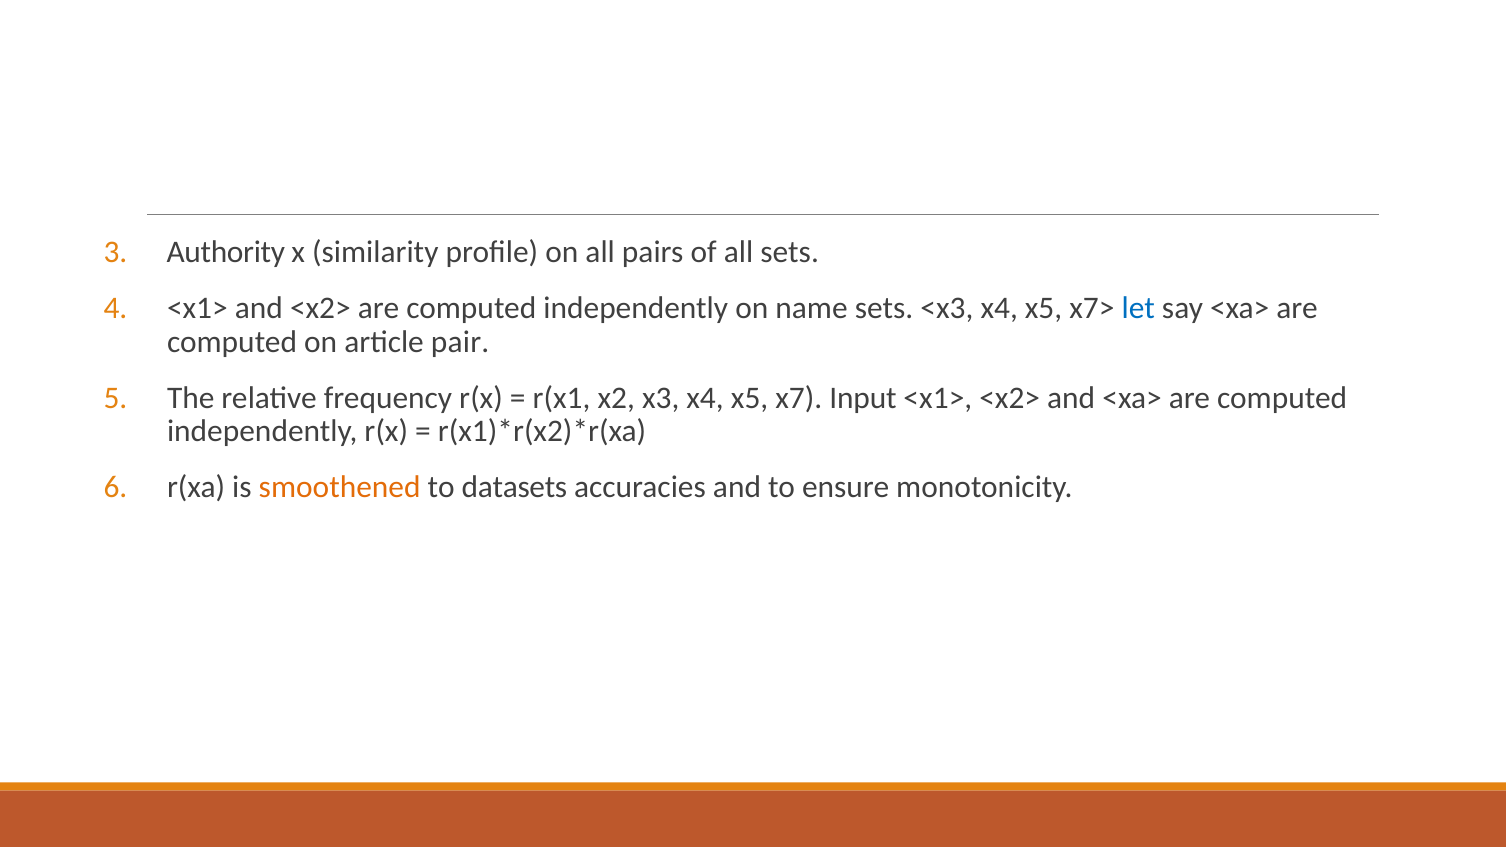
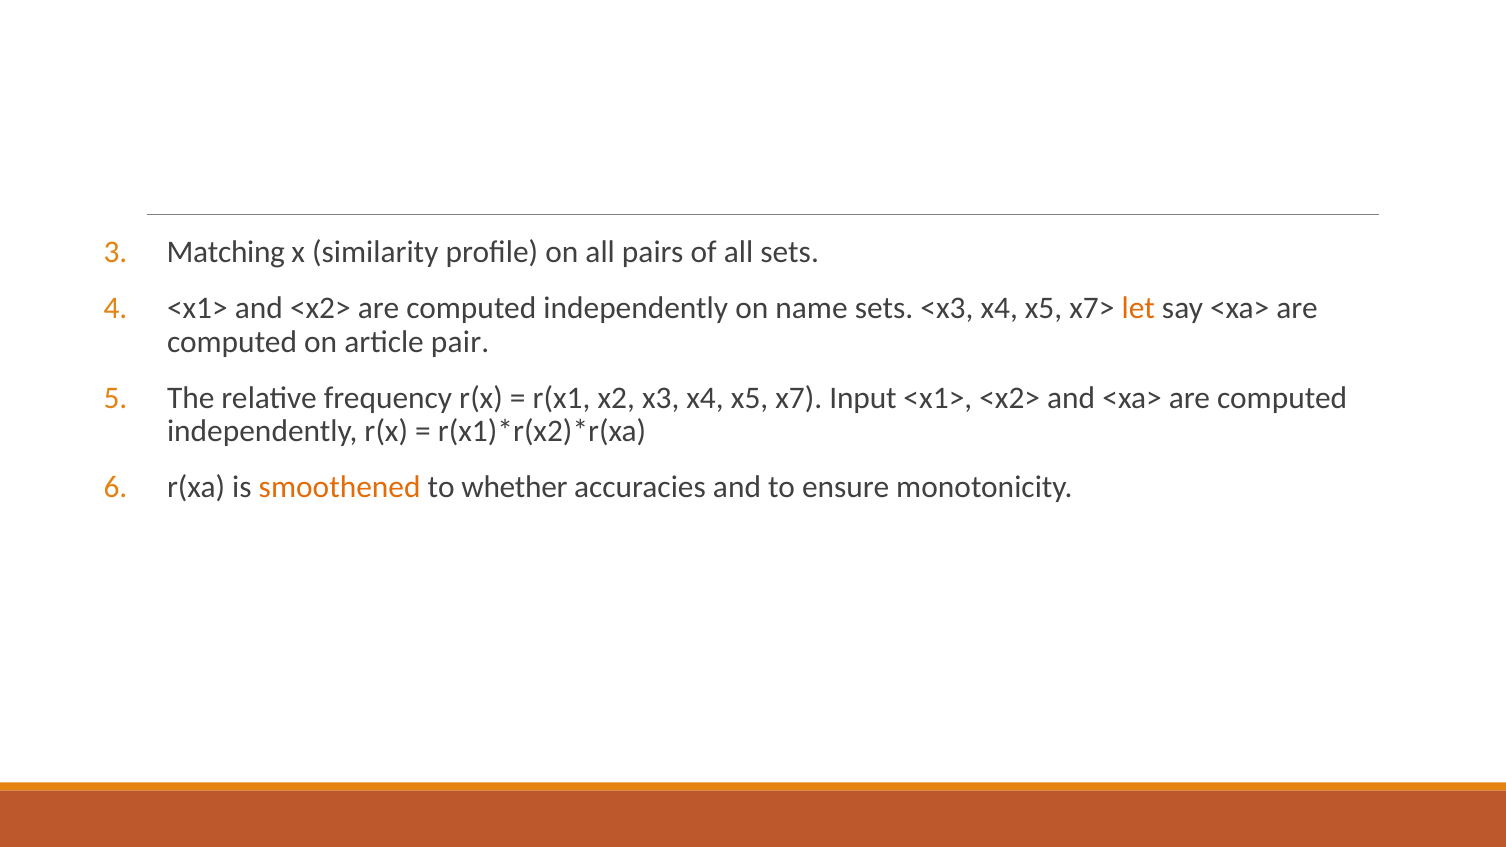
Authority: Authority -> Matching
let colour: blue -> orange
datasets: datasets -> whether
